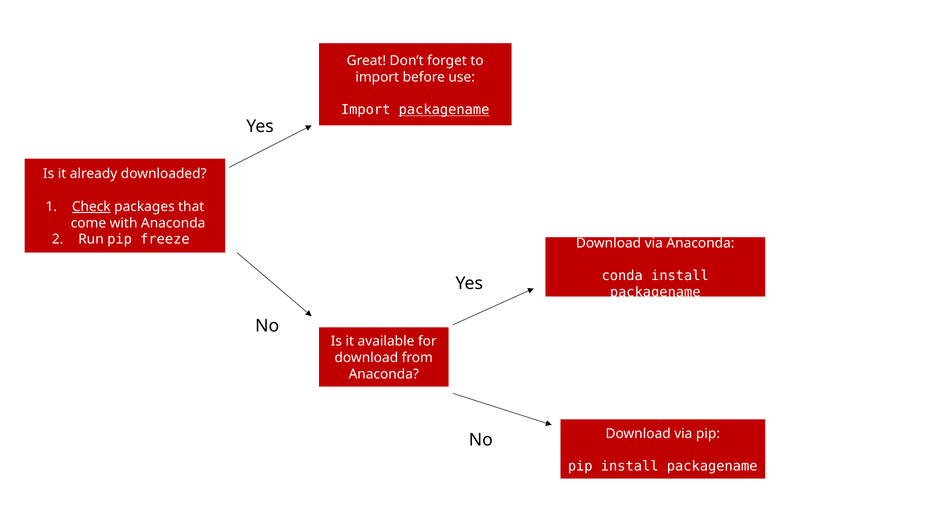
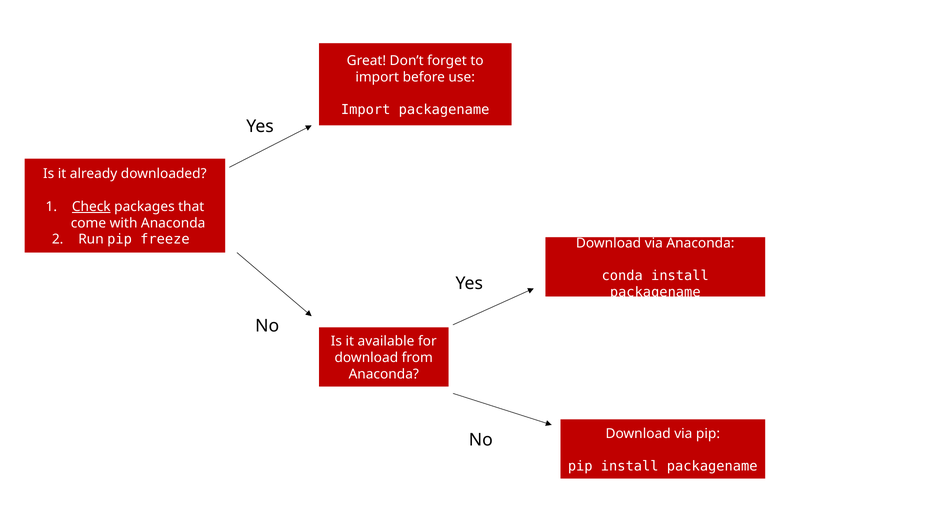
packagename at (444, 110) underline: present -> none
